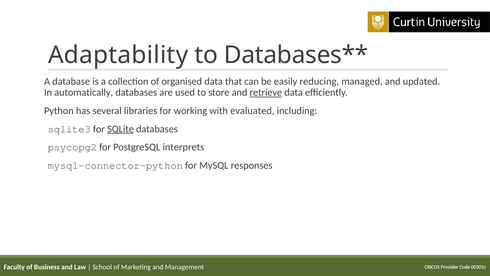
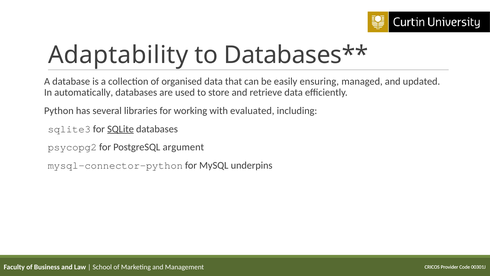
reducing: reducing -> ensuring
retrieve underline: present -> none
interprets: interprets -> argument
responses: responses -> underpins
